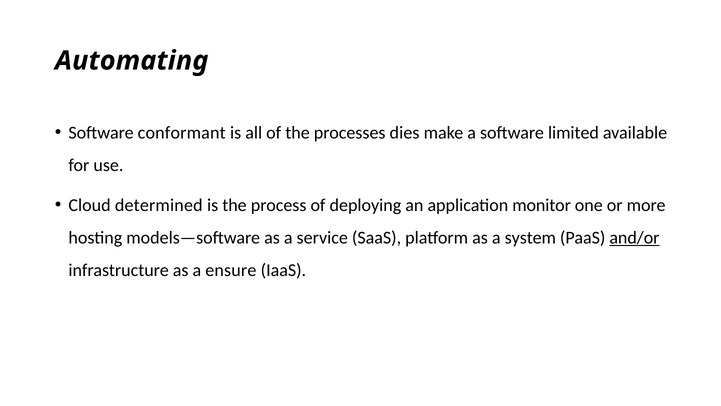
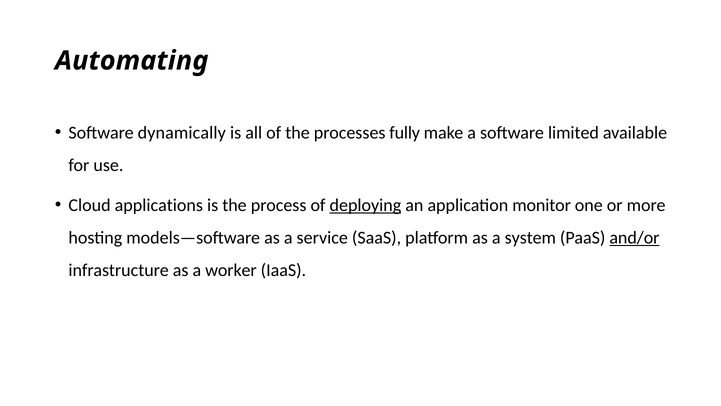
conformant: conformant -> dynamically
dies: dies -> fully
determined: determined -> applications
deploying underline: none -> present
ensure: ensure -> worker
